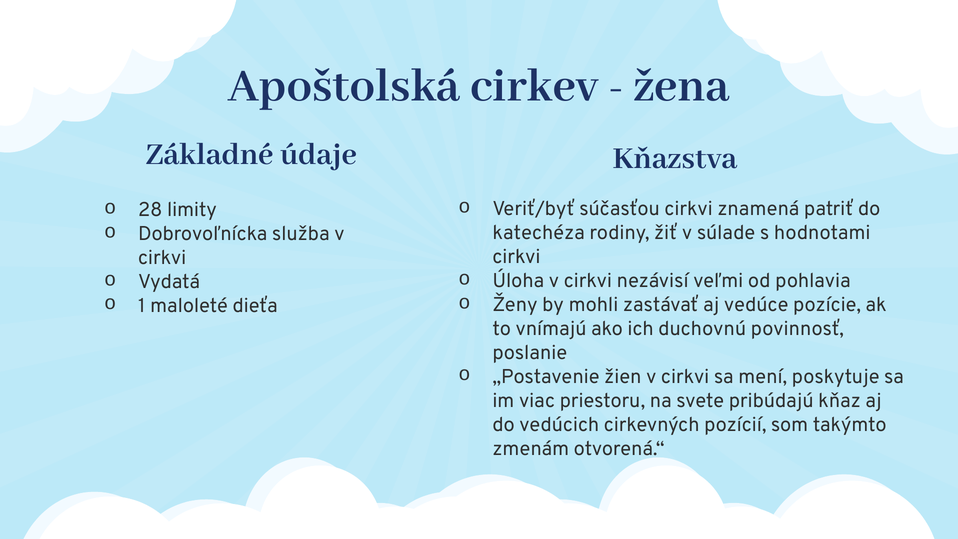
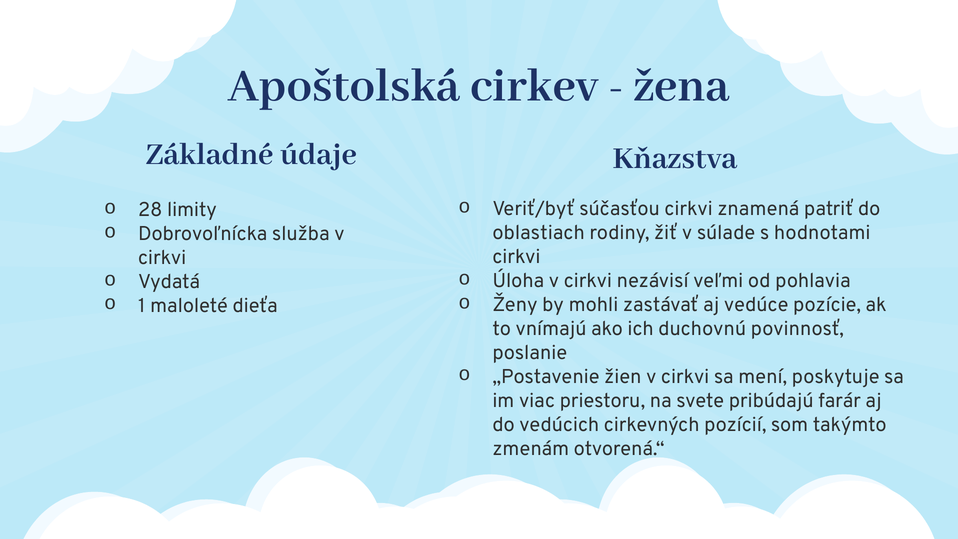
katechéza: katechéza -> oblastiach
kňaz: kňaz -> farár
